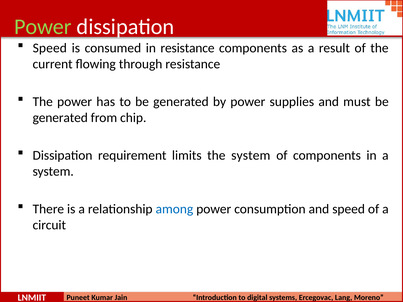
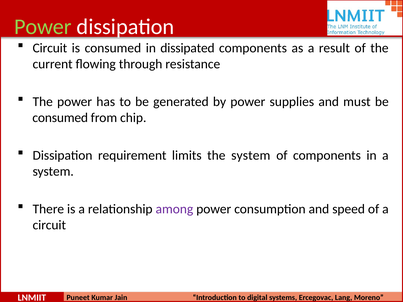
Speed at (50, 48): Speed -> Circuit
in resistance: resistance -> dissipated
generated at (60, 118): generated -> consumed
among colour: blue -> purple
